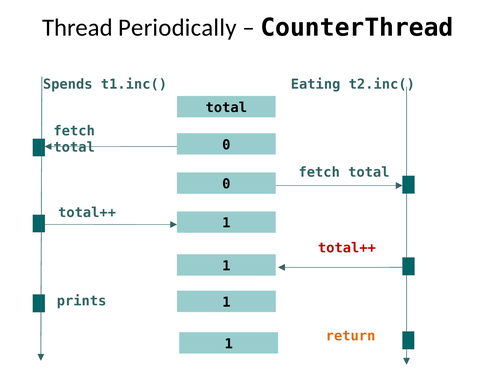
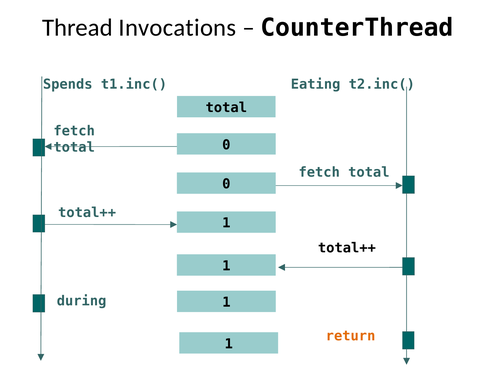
Periodically: Periodically -> Invocations
total++ at (347, 247) colour: red -> black
prints: prints -> during
